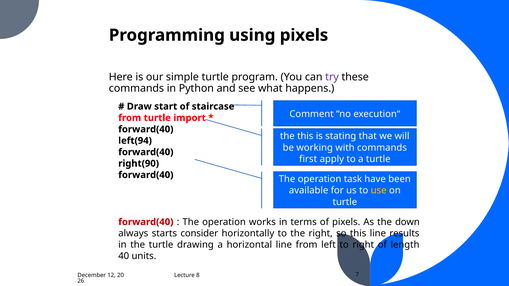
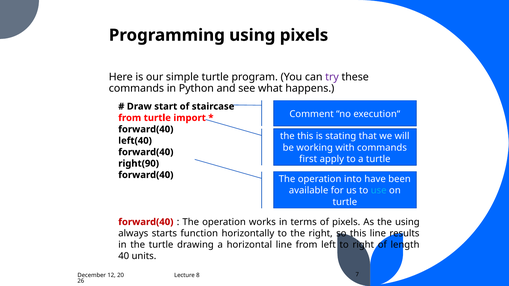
left(94: left(94 -> left(40
task: task -> into
use colour: yellow -> light blue
the down: down -> using
consider: consider -> function
